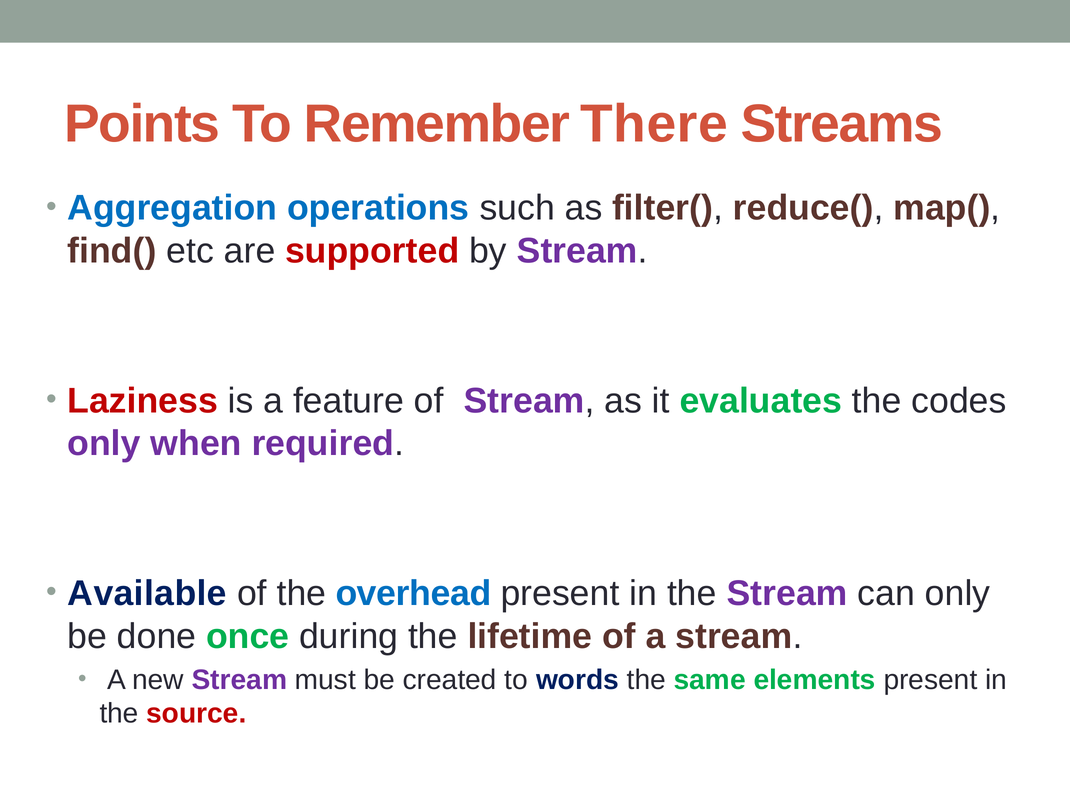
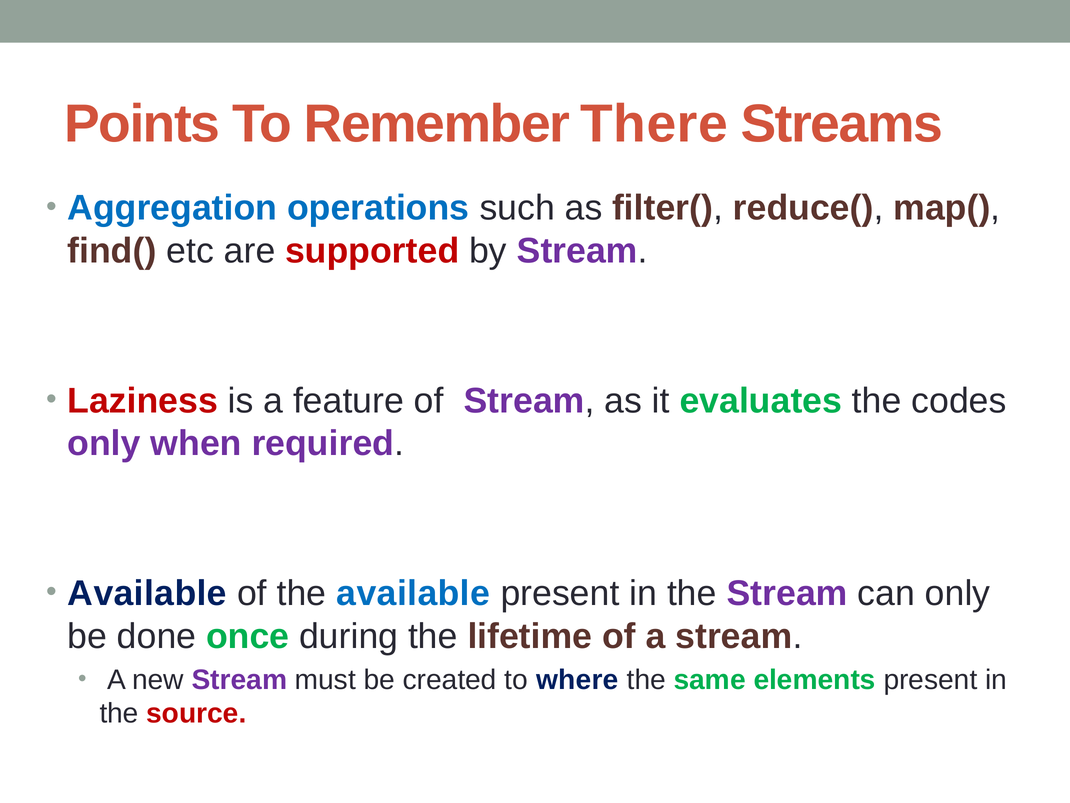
the overhead: overhead -> available
words: words -> where
